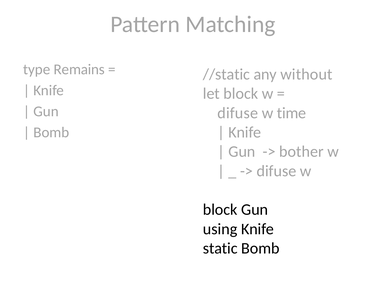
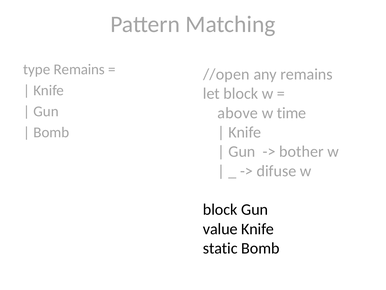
//static: //static -> //open
any without: without -> remains
difuse at (238, 113): difuse -> above
using: using -> value
